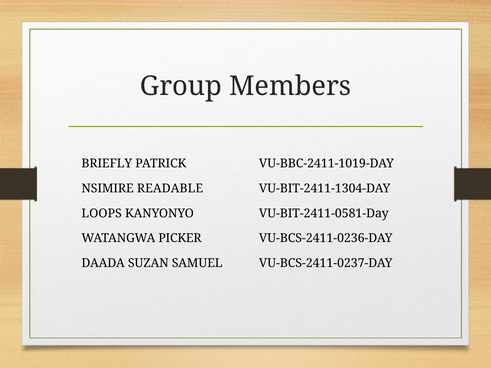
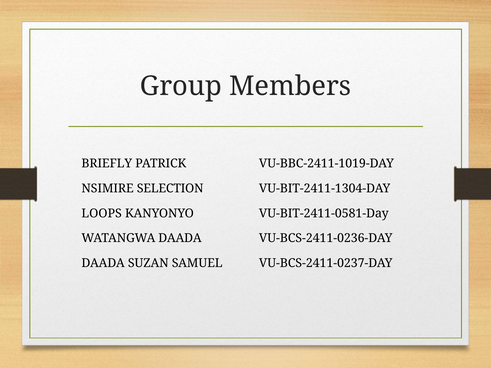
READABLE: READABLE -> SELECTION
WATANGWA PICKER: PICKER -> DAADA
